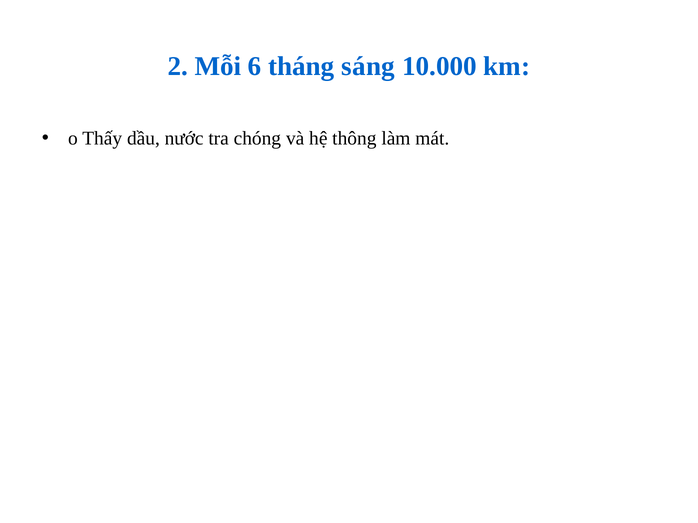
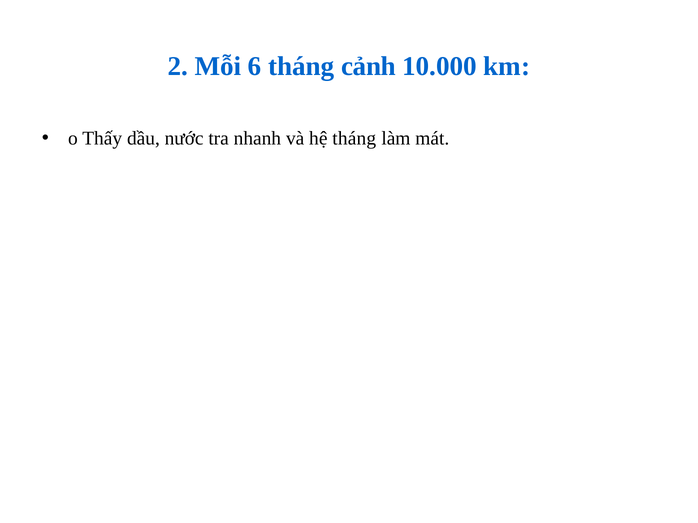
sáng: sáng -> cảnh
chóng: chóng -> nhanh
hệ thông: thông -> tháng
